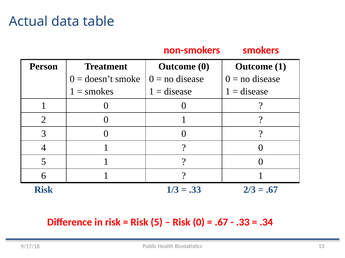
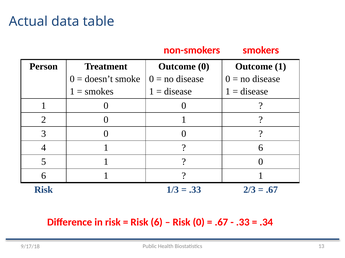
0 at (261, 148): 0 -> 6
Risk 5: 5 -> 6
